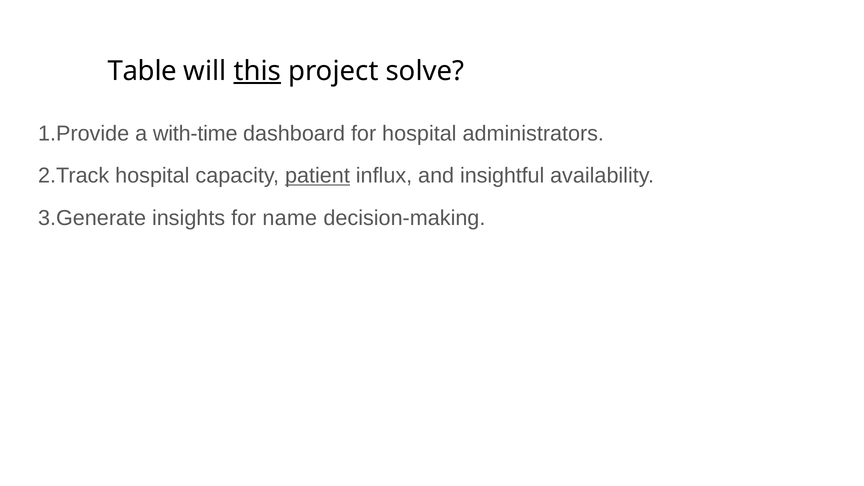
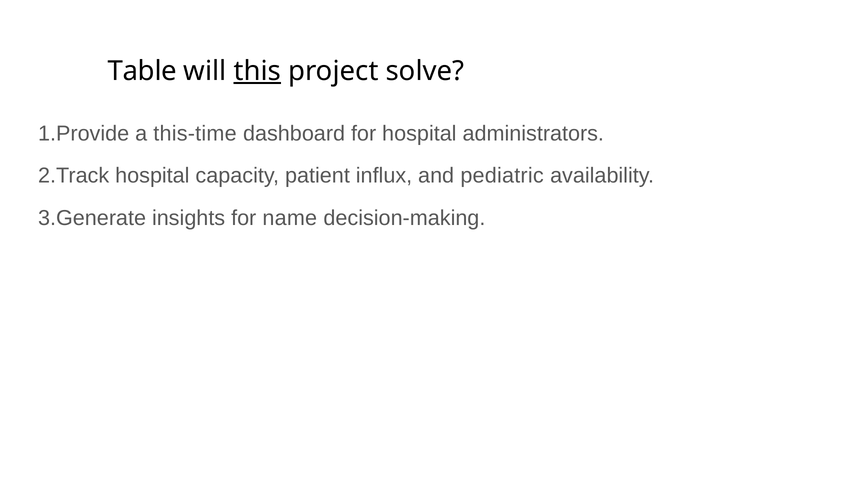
with-time: with-time -> this-time
patient underline: present -> none
insightful: insightful -> pediatric
